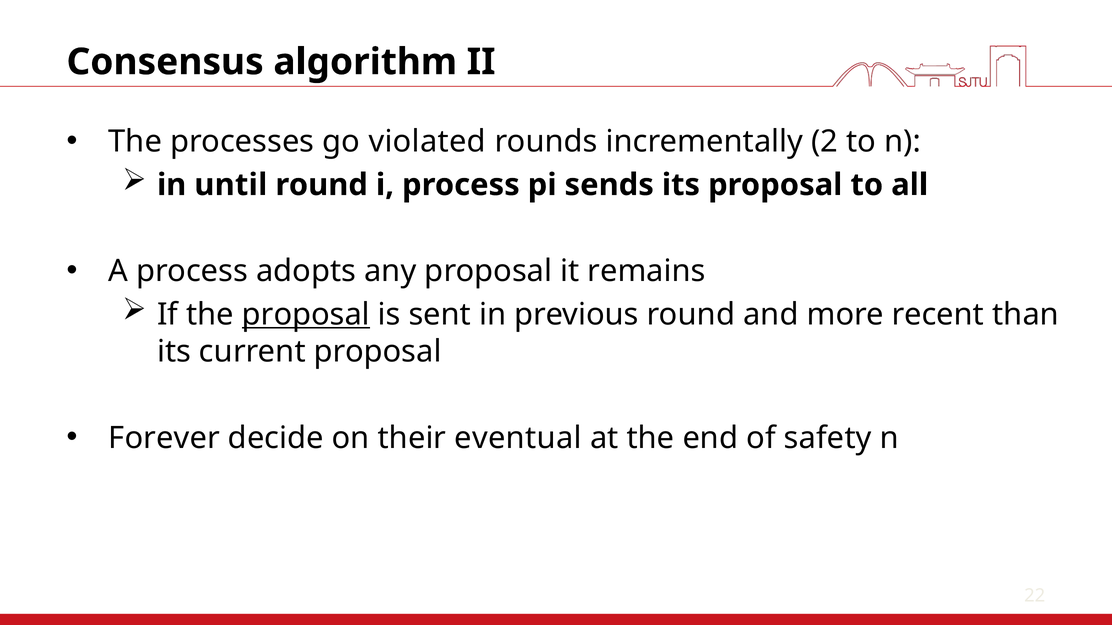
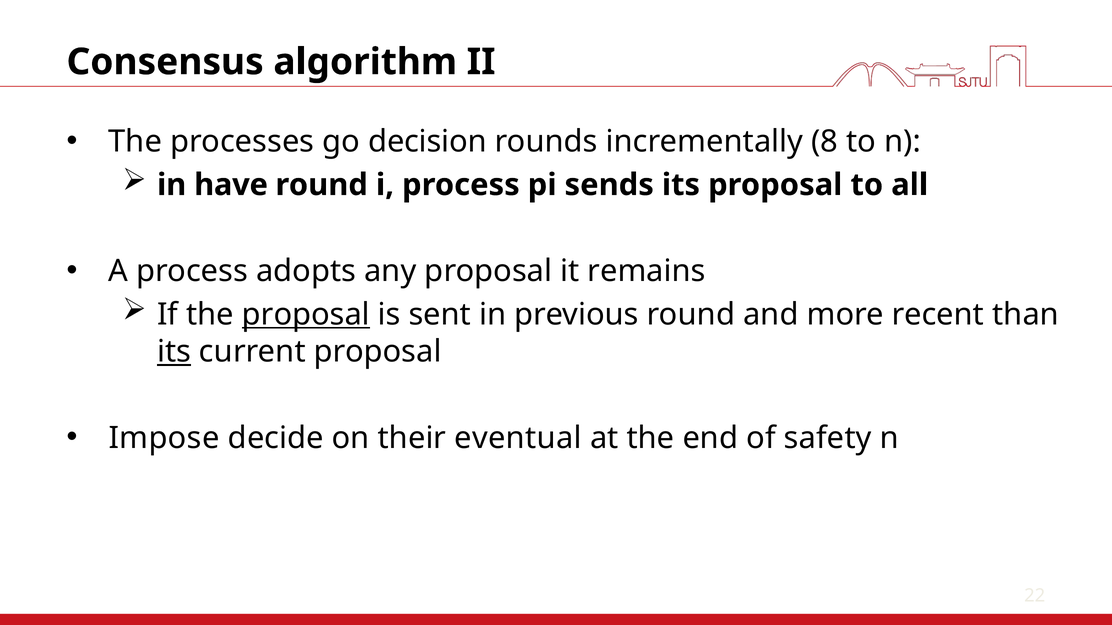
violated: violated -> decision
2: 2 -> 8
until: until -> have
its at (174, 352) underline: none -> present
Forever: Forever -> Impose
